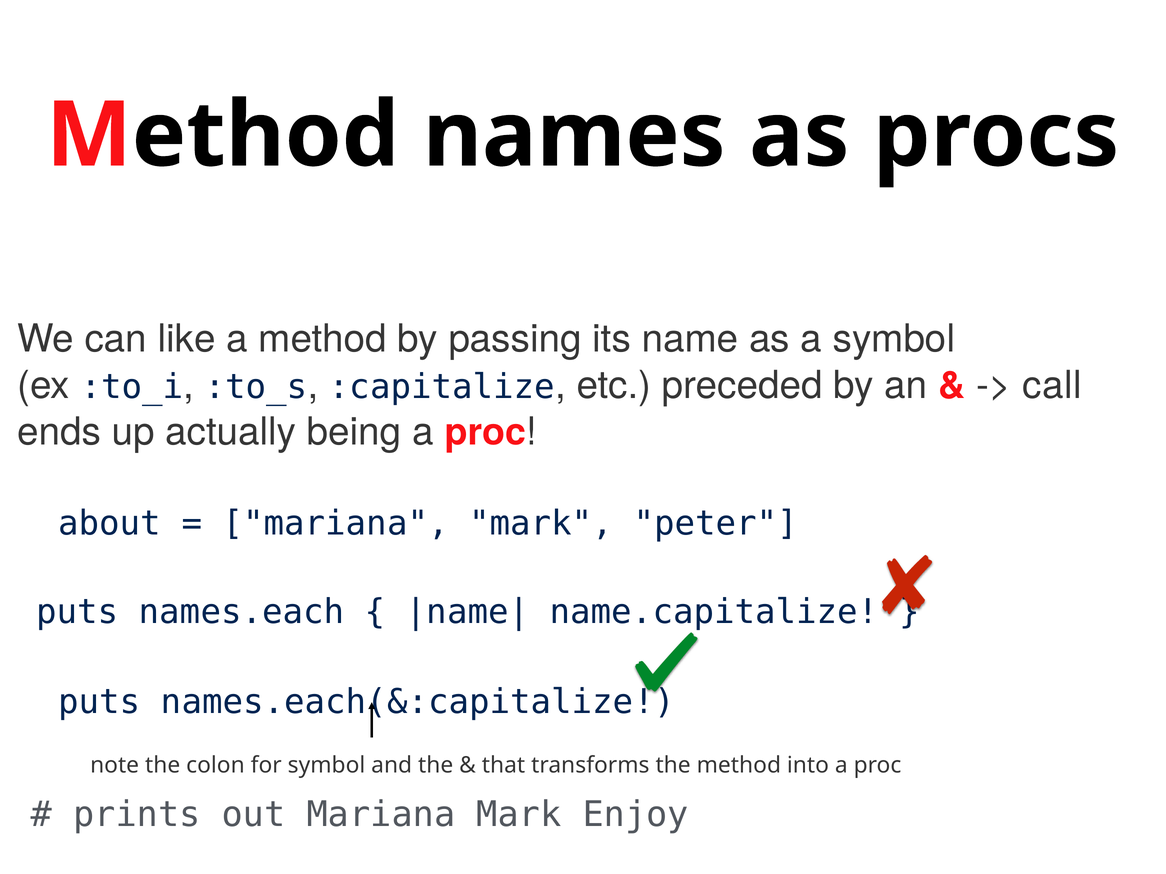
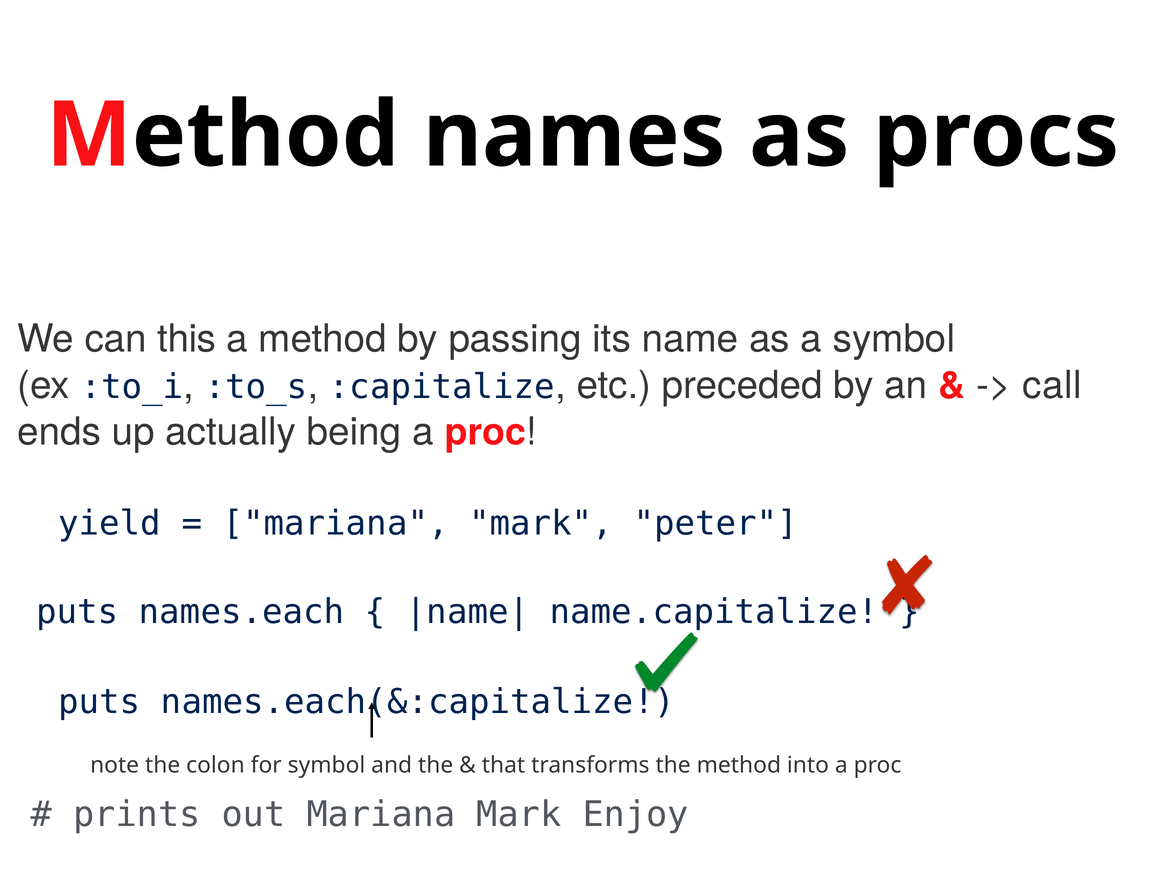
like: like -> this
about: about -> yield
